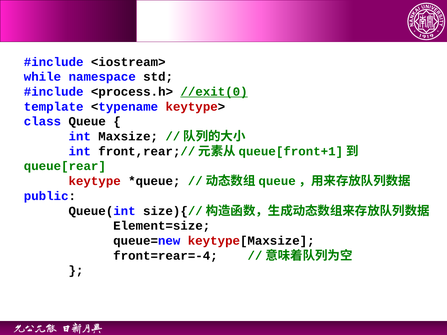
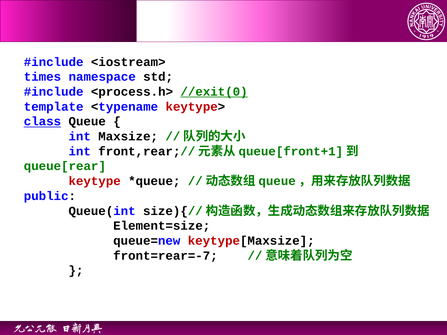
while: while -> times
class underline: none -> present
front=rear=-4: front=rear=-4 -> front=rear=-7
